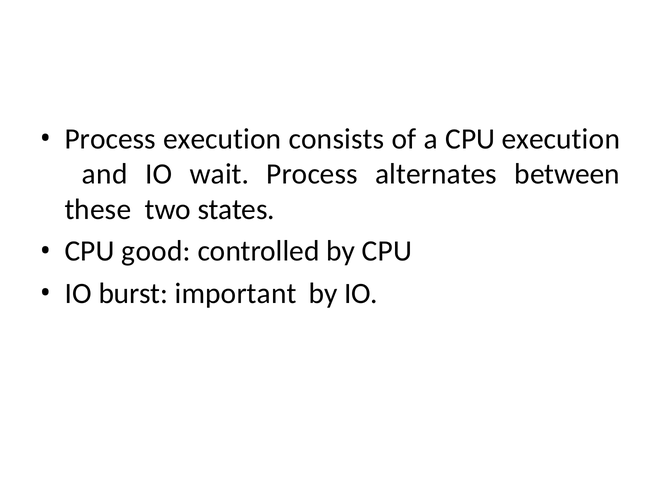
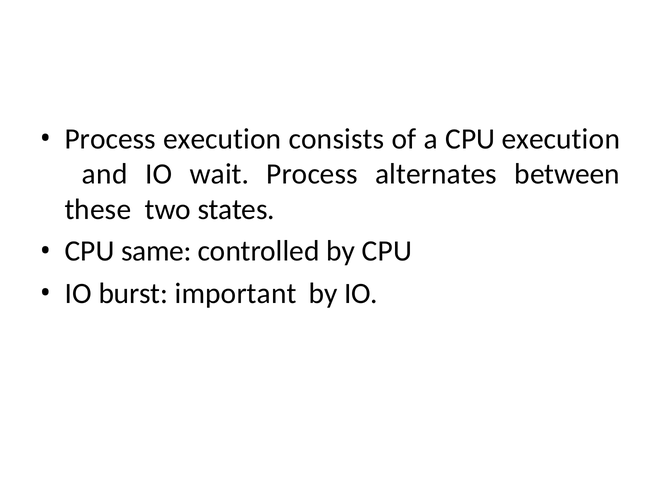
good: good -> same
